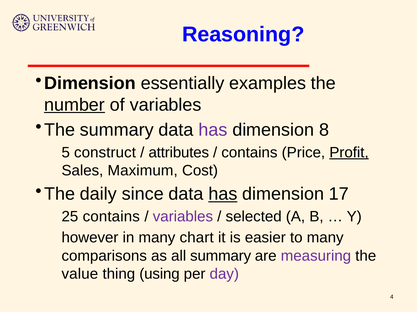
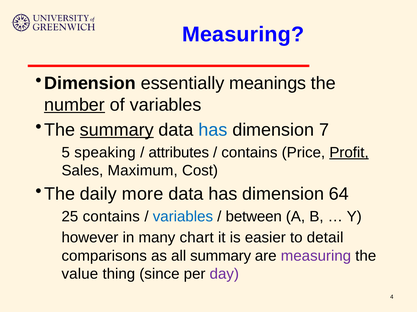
Reasoning at (243, 35): Reasoning -> Measuring
examples: examples -> meanings
summary at (117, 130) underline: none -> present
has at (213, 130) colour: purple -> blue
8: 8 -> 7
construct: construct -> speaking
since: since -> more
has at (223, 195) underline: present -> none
17: 17 -> 64
variables at (183, 217) colour: purple -> blue
selected: selected -> between
to many: many -> detail
using: using -> since
